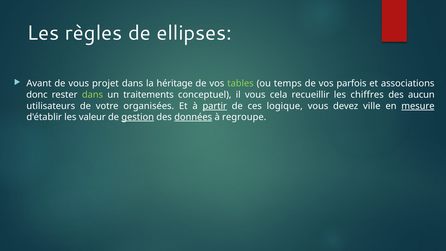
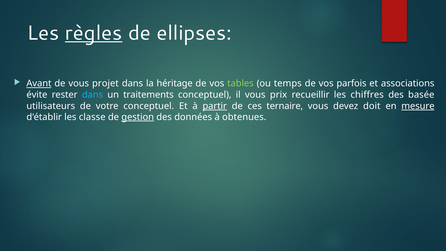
règles underline: none -> present
Avant underline: none -> present
donc: donc -> évite
dans at (93, 95) colour: light green -> light blue
cela: cela -> prix
aucun: aucun -> basée
votre organisées: organisées -> conceptuel
logique: logique -> ternaire
ville: ville -> doit
valeur: valeur -> classe
données underline: present -> none
regroupe: regroupe -> obtenues
